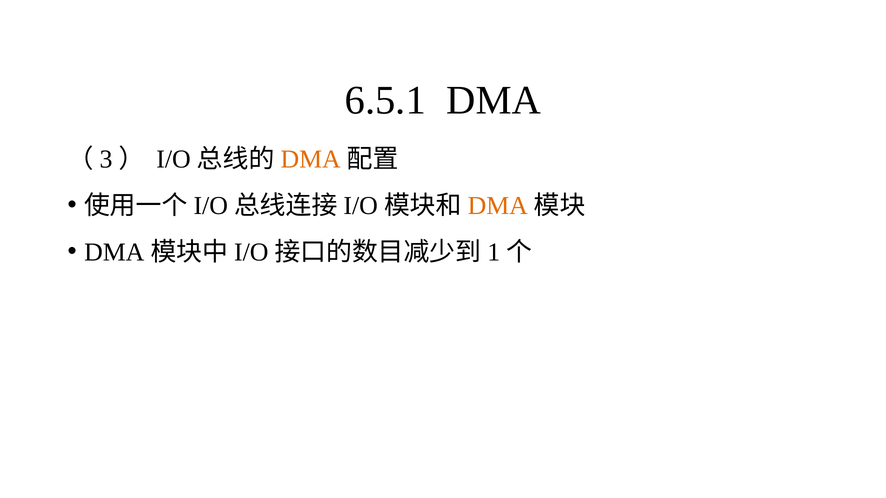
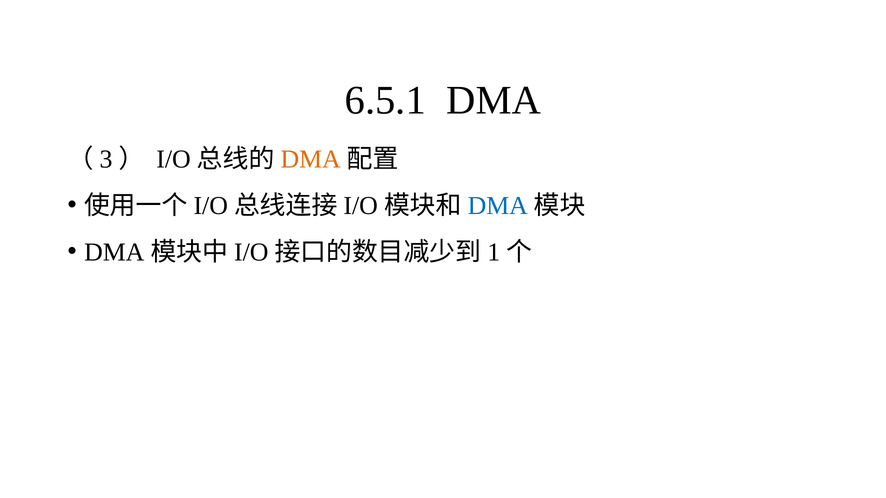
DMA at (498, 206) colour: orange -> blue
